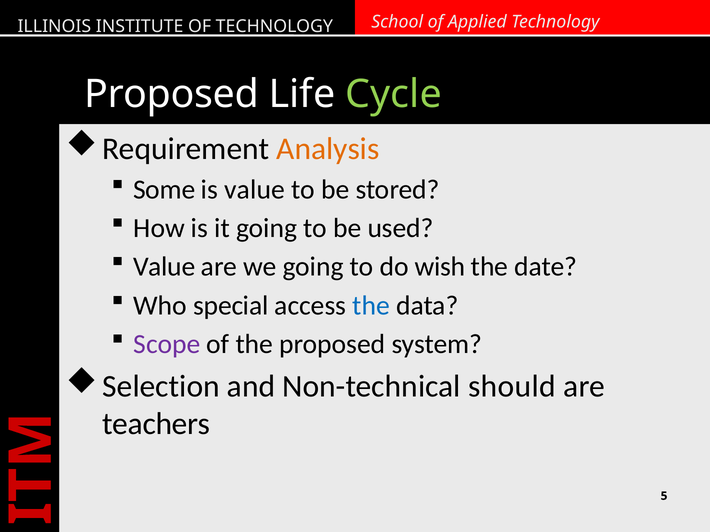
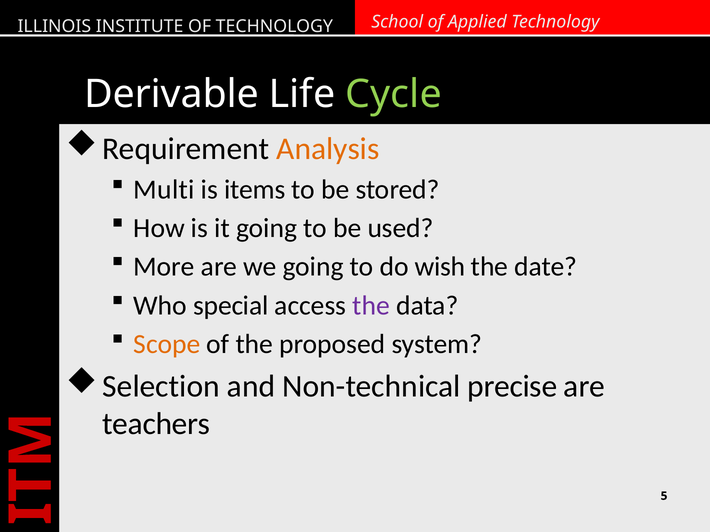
Proposed at (171, 94): Proposed -> Derivable
Some: Some -> Multi
is value: value -> items
Value at (164, 267): Value -> More
the at (371, 306) colour: blue -> purple
Scope colour: purple -> orange
should: should -> precise
